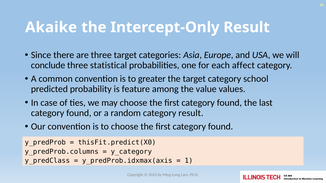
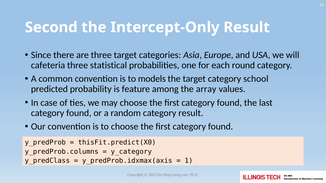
Akaike: Akaike -> Second
conclude: conclude -> cafeteria
affect: affect -> round
greater: greater -> models
value: value -> array
